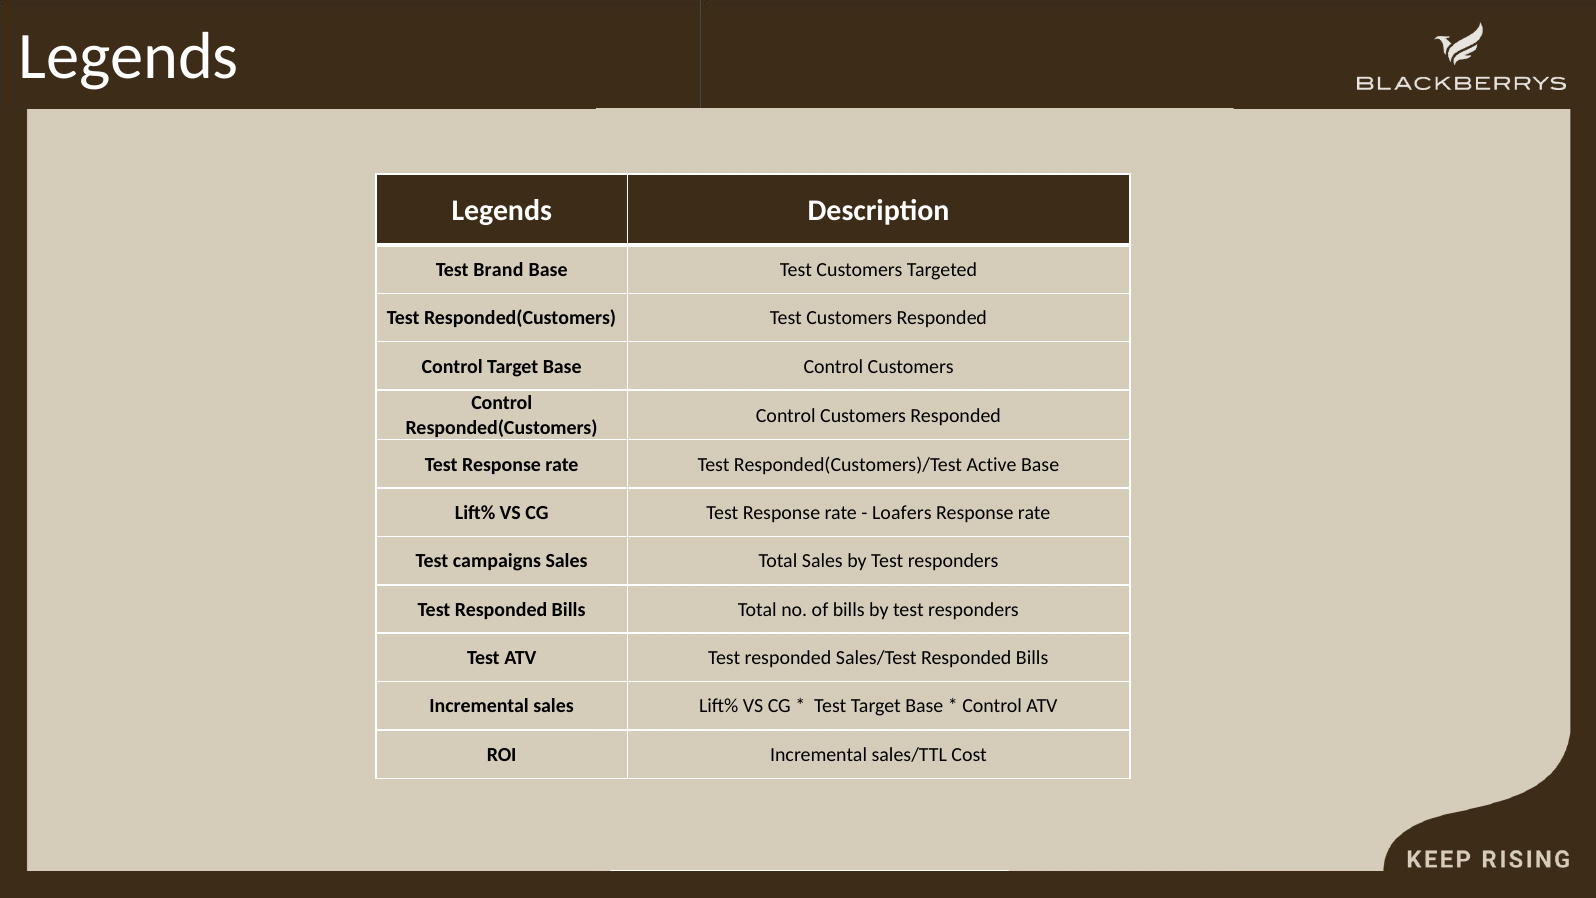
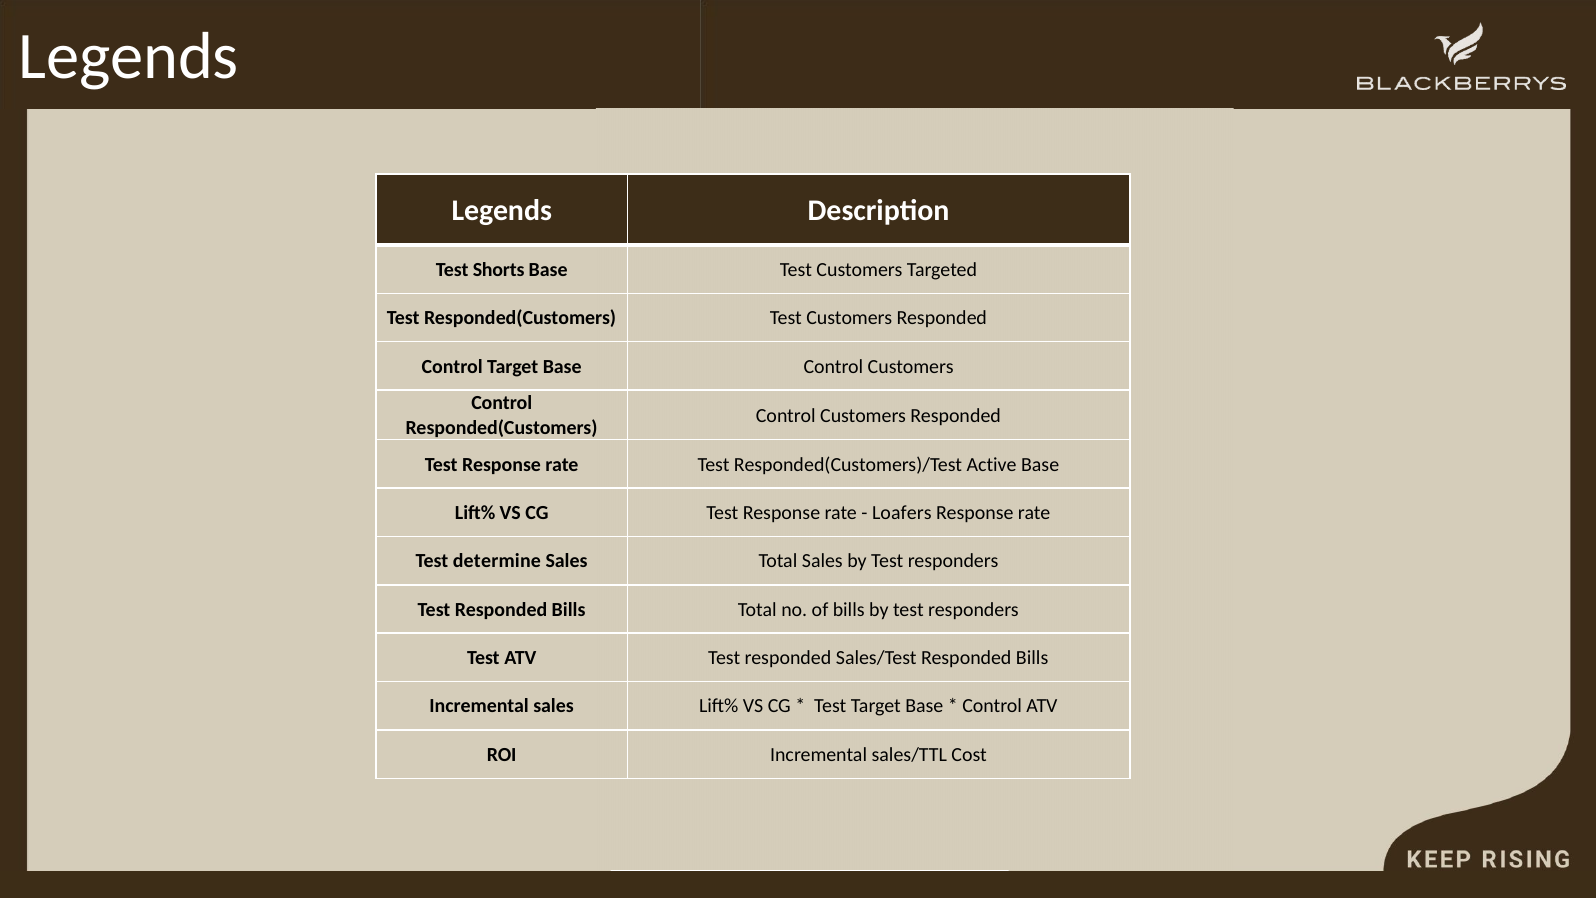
Brand: Brand -> Shorts
campaigns: campaigns -> determine
